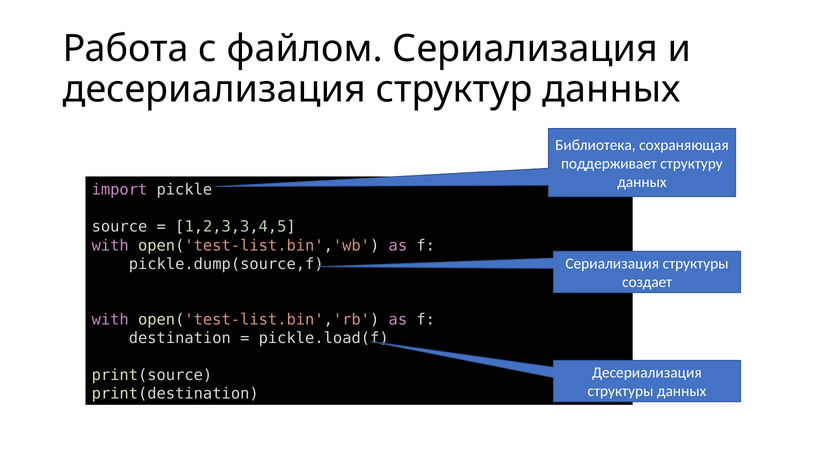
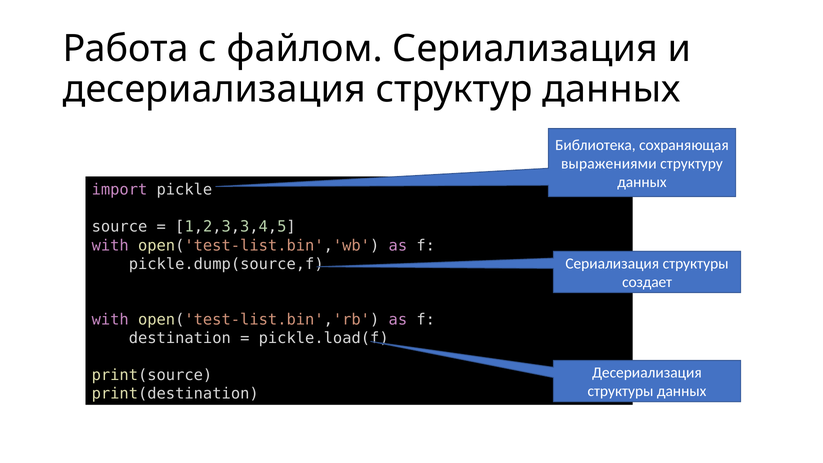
поддерживает: поддерживает -> выражениями
